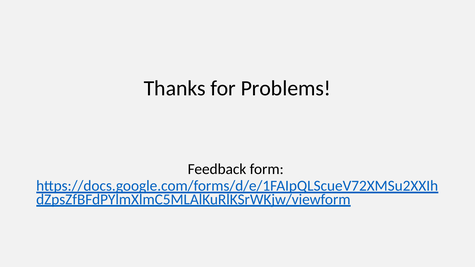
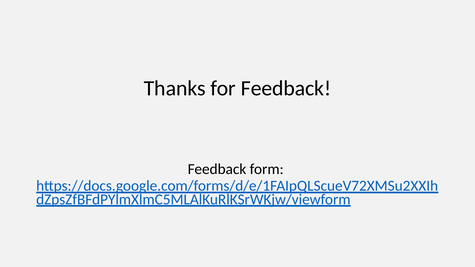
for Problems: Problems -> Feedback
